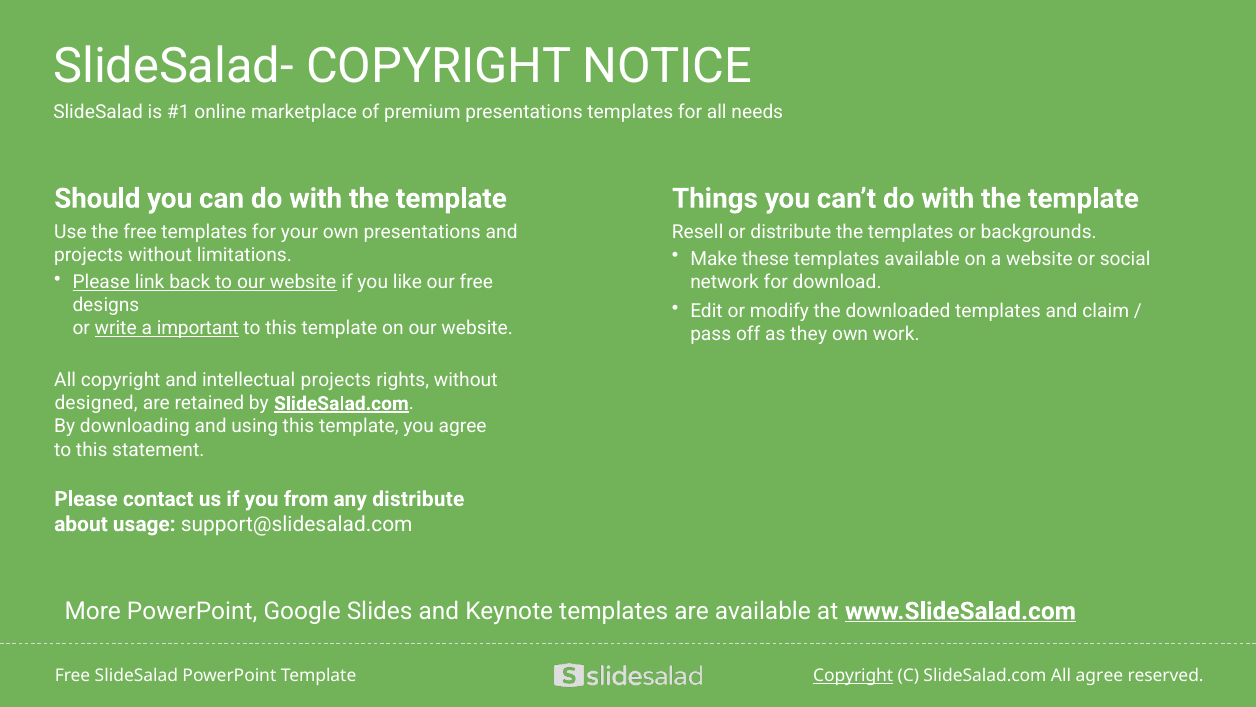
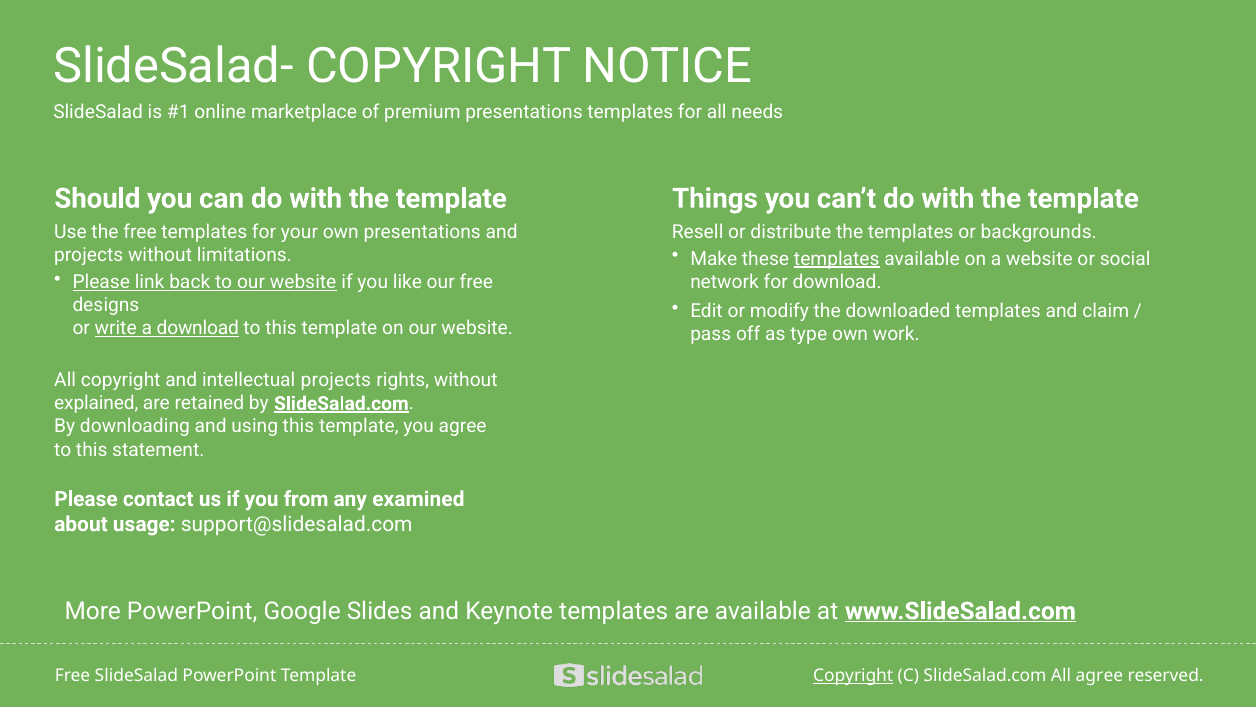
templates at (837, 259) underline: none -> present
a important: important -> download
they: they -> type
designed: designed -> explained
any distribute: distribute -> examined
